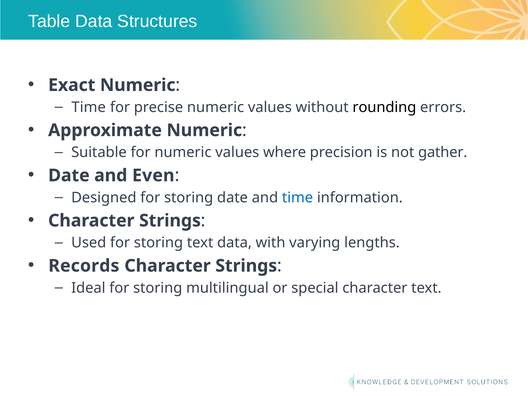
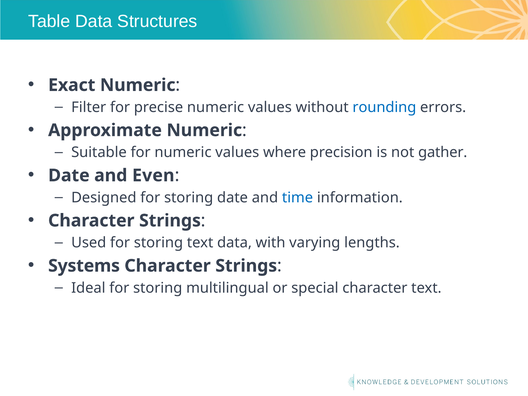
Time at (89, 107): Time -> Filter
rounding colour: black -> blue
Records: Records -> Systems
